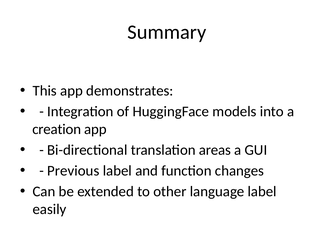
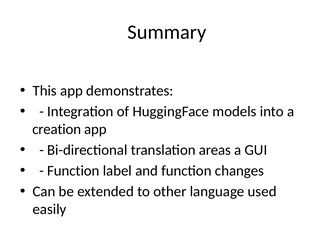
Previous at (73, 171): Previous -> Function
language label: label -> used
